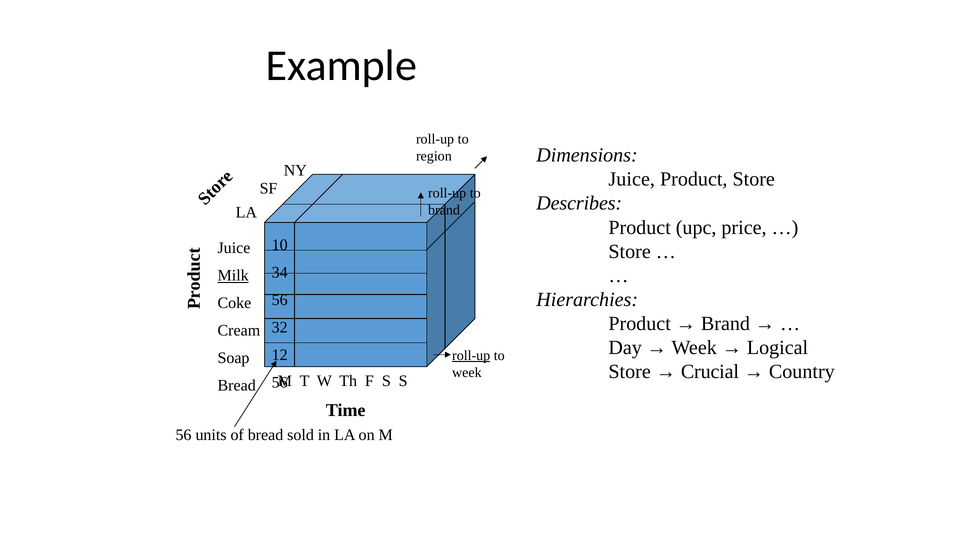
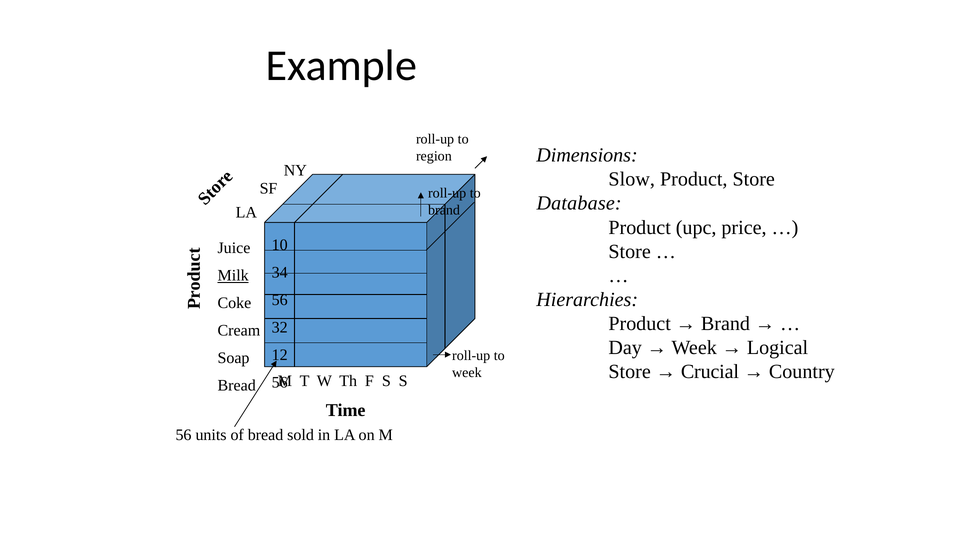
Juice at (632, 179): Juice -> Slow
Describes: Describes -> Database
roll-up at (471, 356) underline: present -> none
